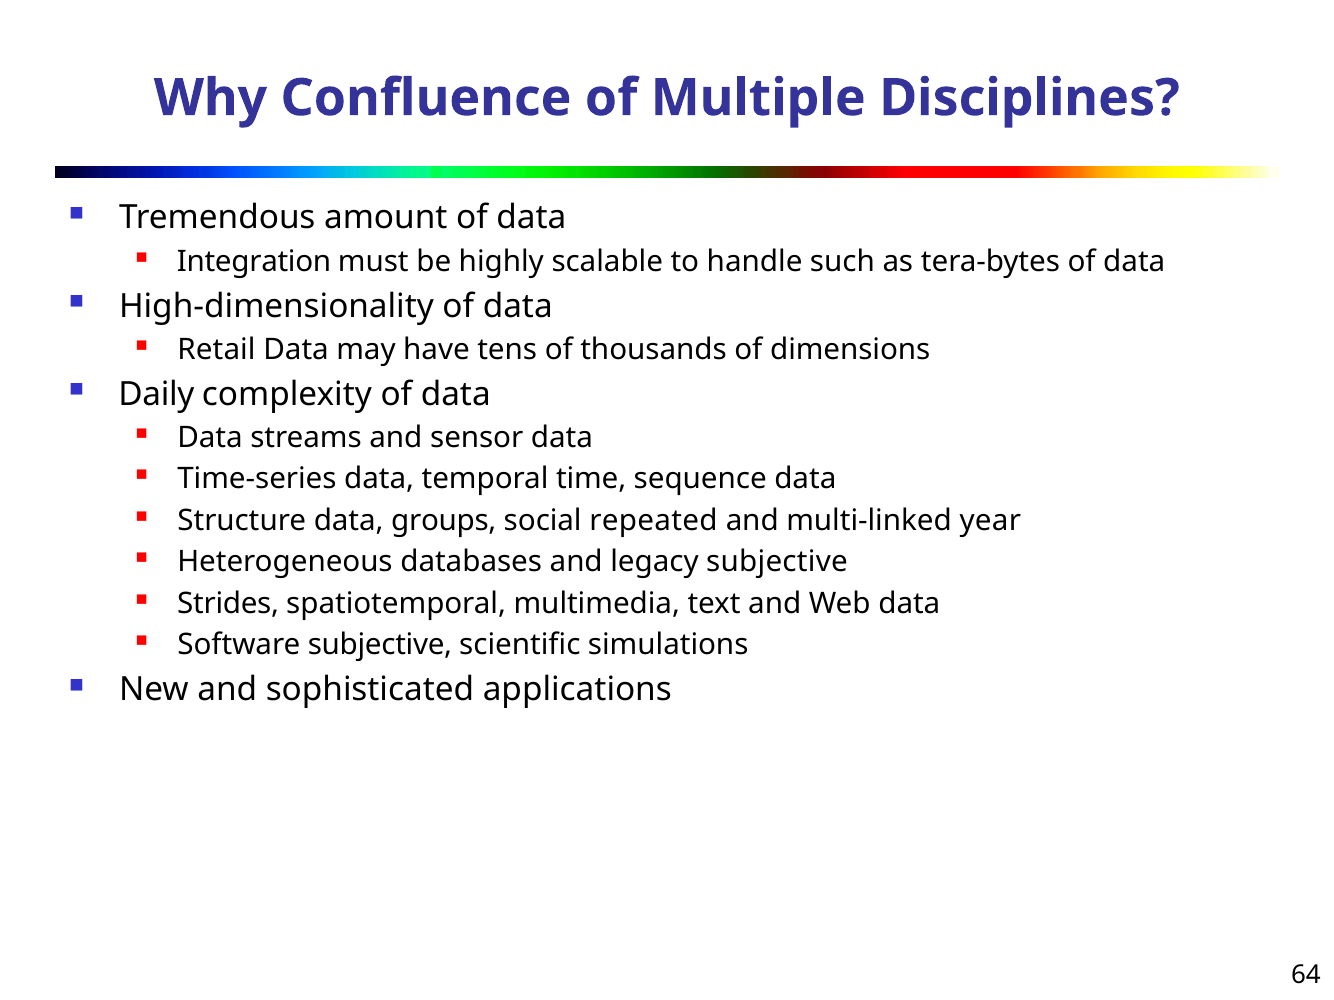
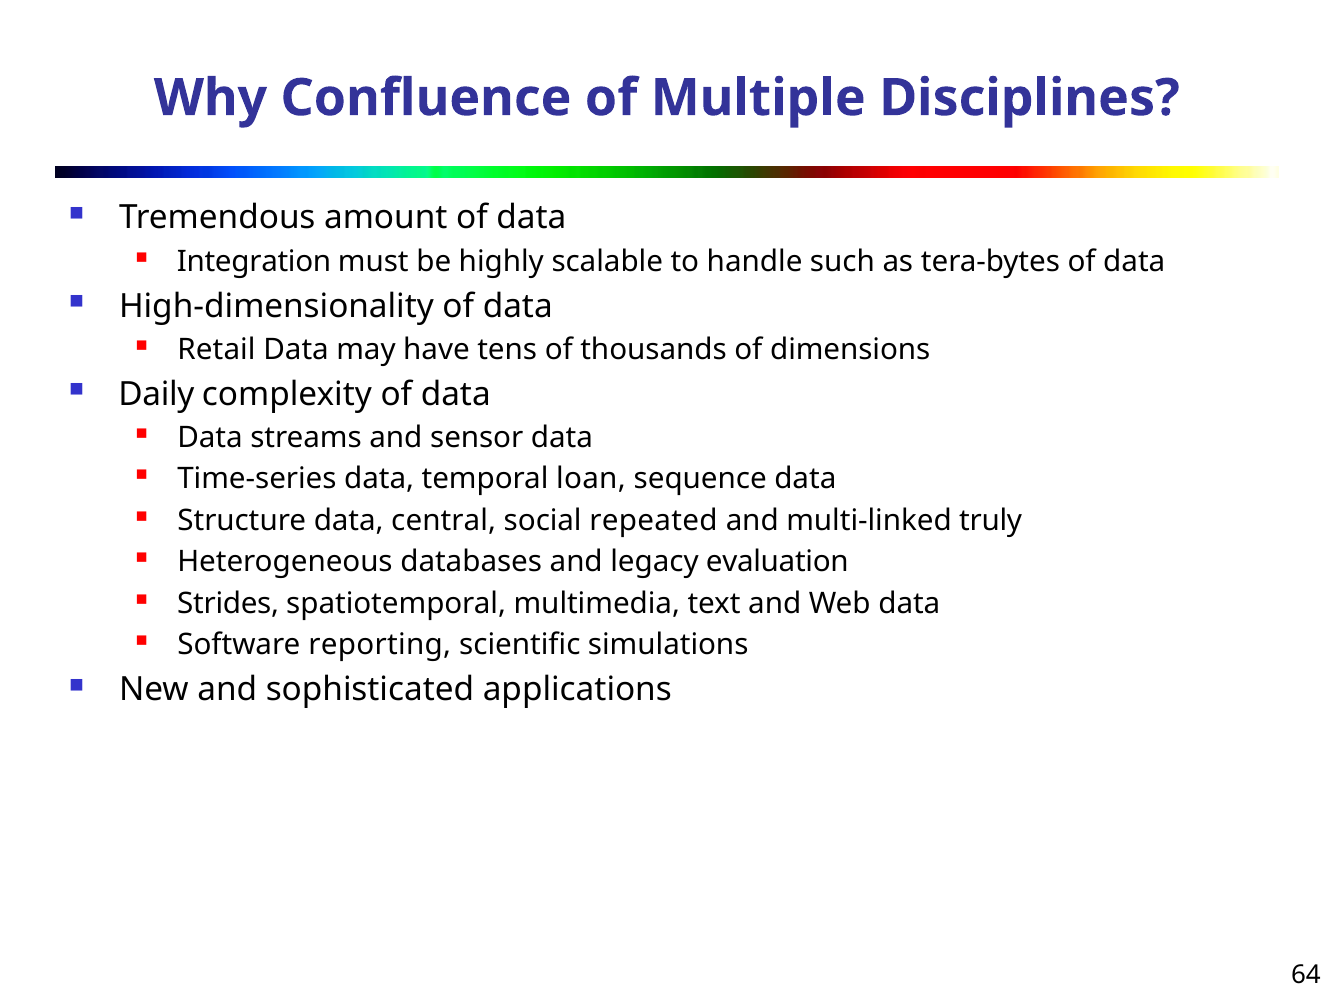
time: time -> loan
groups: groups -> central
year: year -> truly
legacy subjective: subjective -> evaluation
Software subjective: subjective -> reporting
